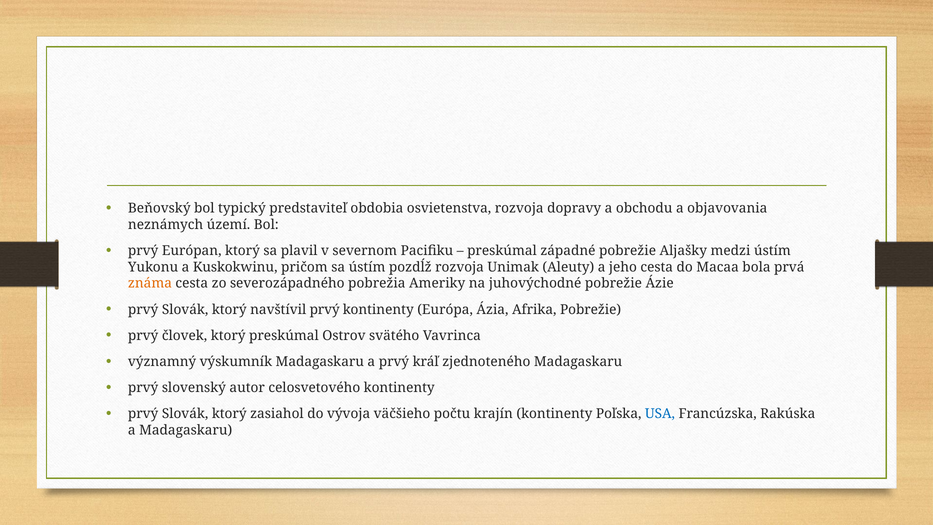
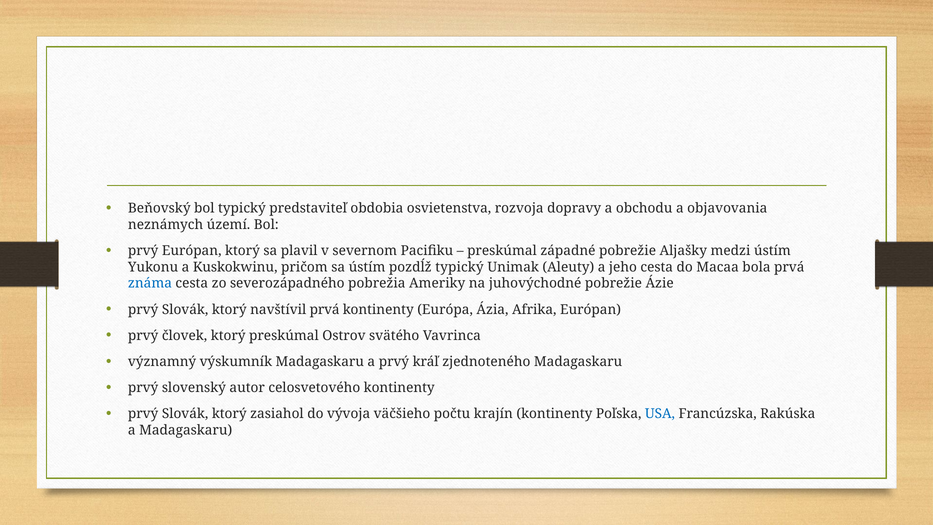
pozdĺž rozvoja: rozvoja -> typický
známa colour: orange -> blue
navštívil prvý: prvý -> prvá
Afrika Pobrežie: Pobrežie -> Európan
